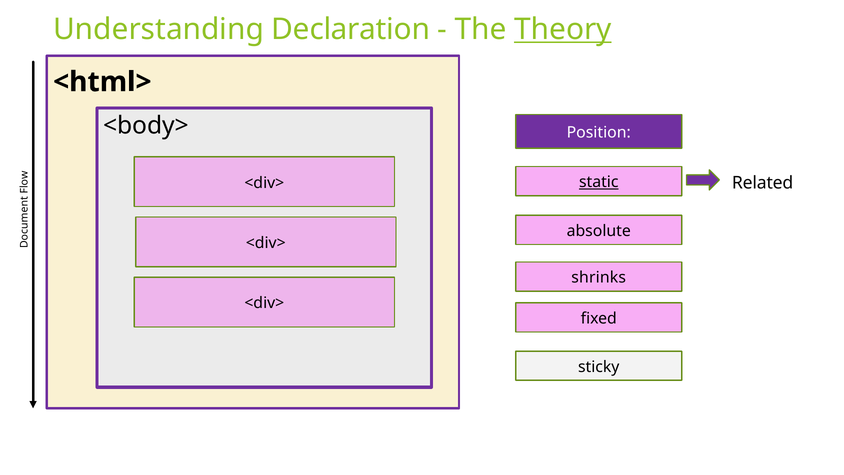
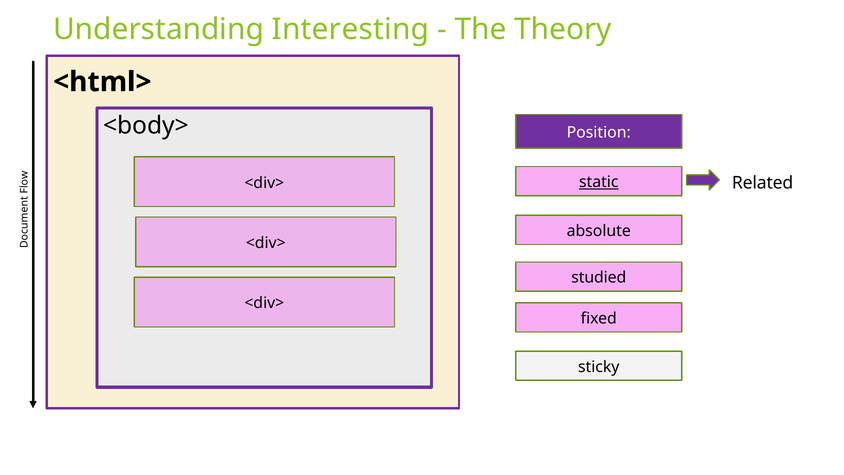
Declaration: Declaration -> Interesting
Theory underline: present -> none
shrinks: shrinks -> studied
